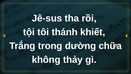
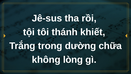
thảy: thảy -> lòng
